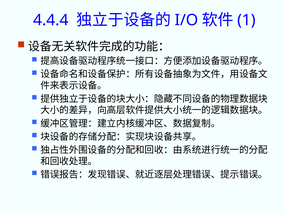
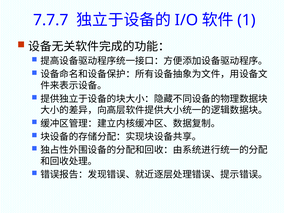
4.4.4: 4.4.4 -> 7.7.7
